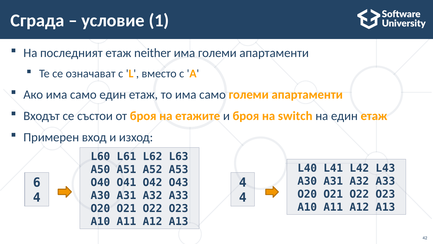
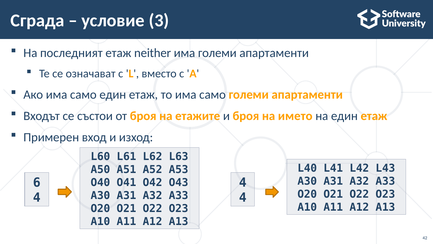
1: 1 -> 3
switch: switch -> името
